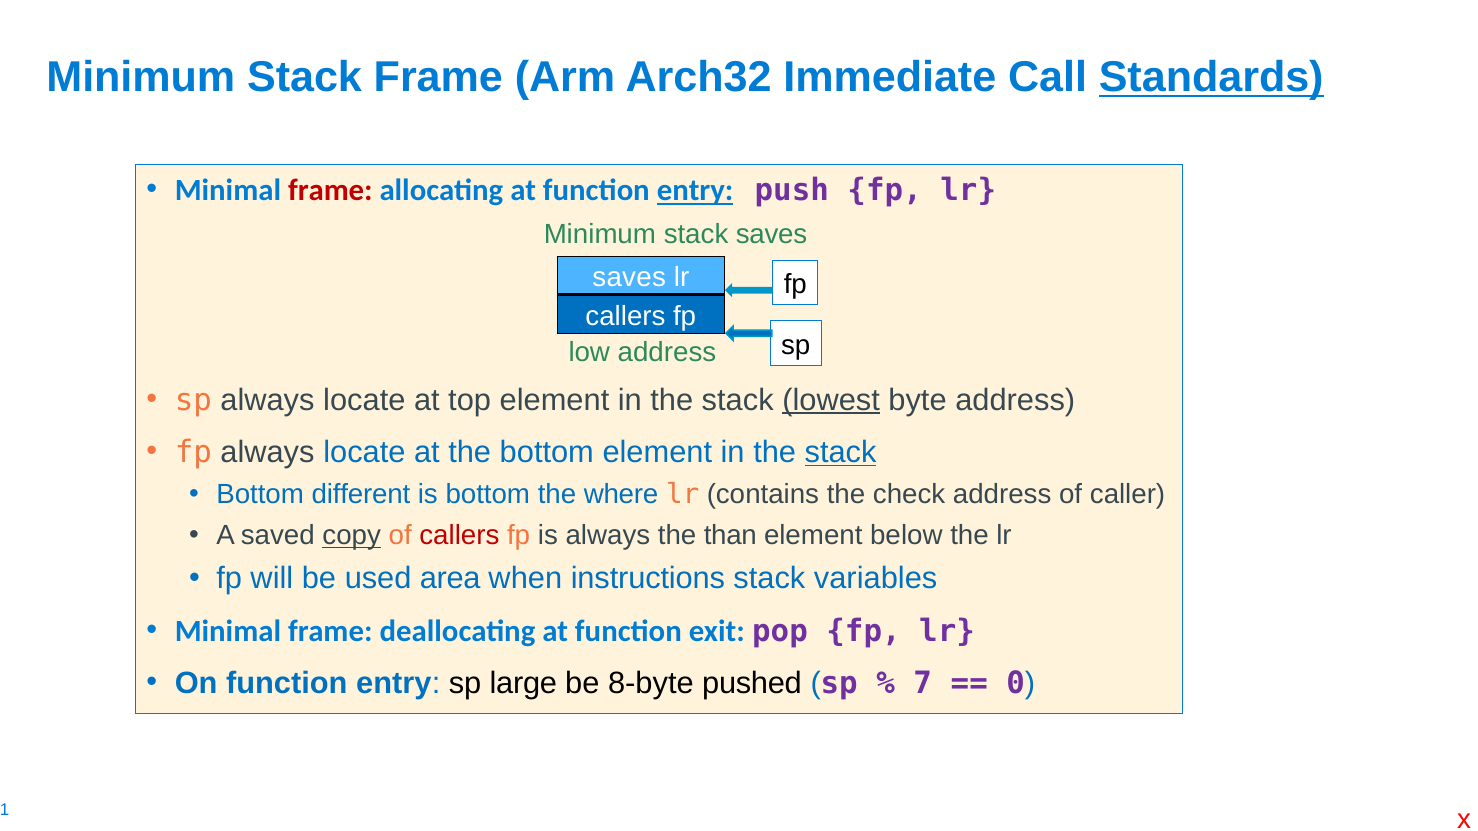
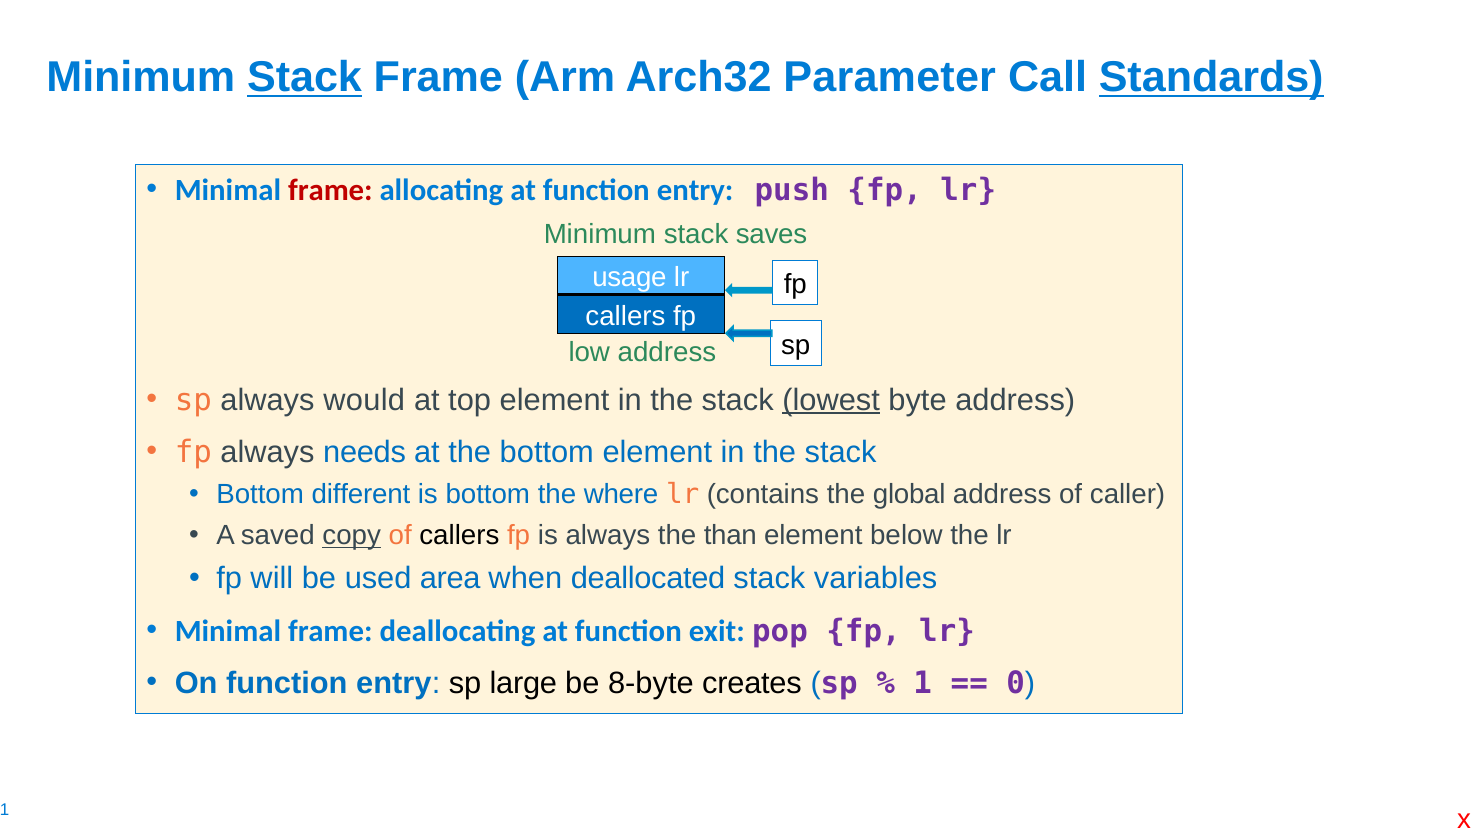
Stack at (305, 78) underline: none -> present
Immediate: Immediate -> Parameter
entry at (695, 191) underline: present -> none
saves at (629, 277): saves -> usage
sp always locate: locate -> would
fp always locate: locate -> needs
stack at (841, 452) underline: present -> none
check: check -> global
callers at (459, 536) colour: red -> black
instructions: instructions -> deallocated
pushed: pushed -> creates
7: 7 -> 1
